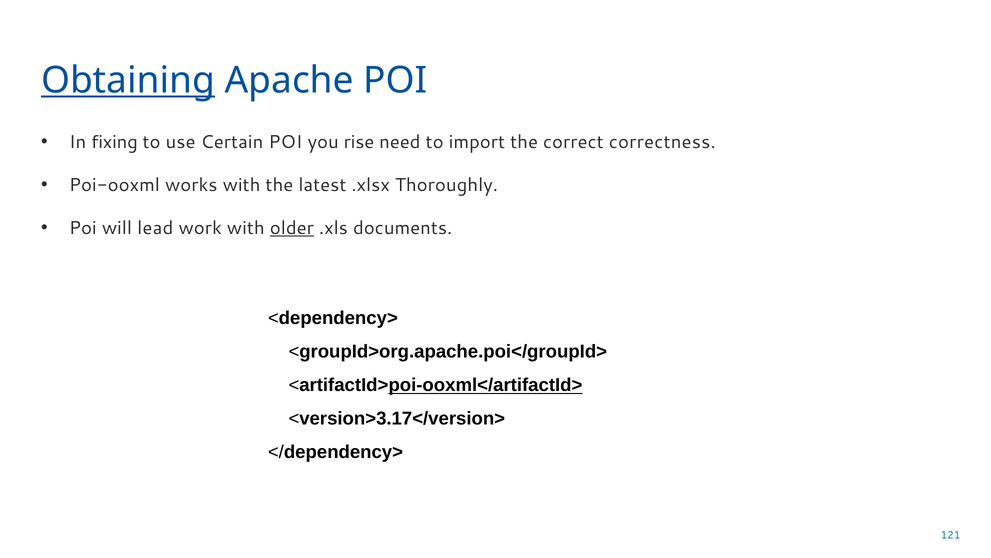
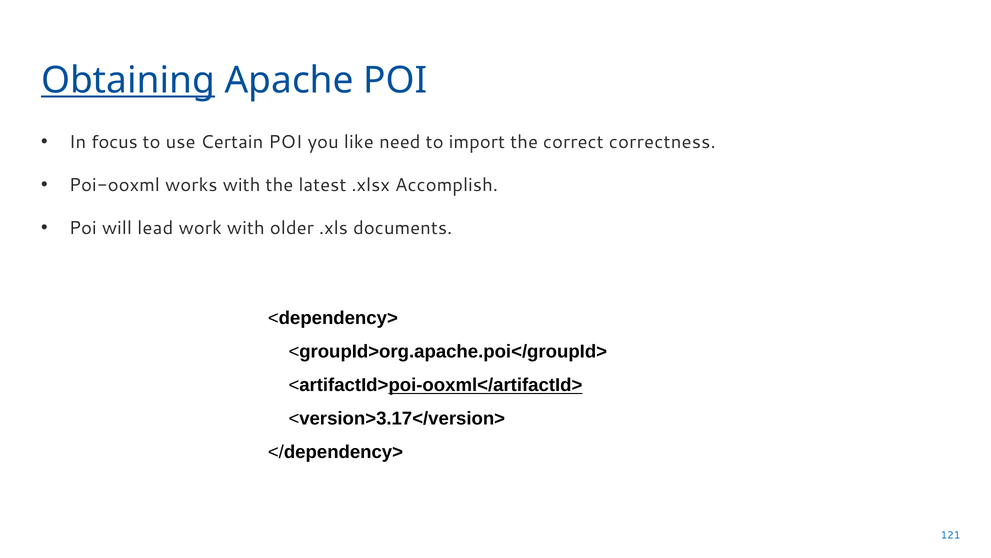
fixing: fixing -> focus
rise: rise -> like
Thoroughly: Thoroughly -> Accomplish
older underline: present -> none
